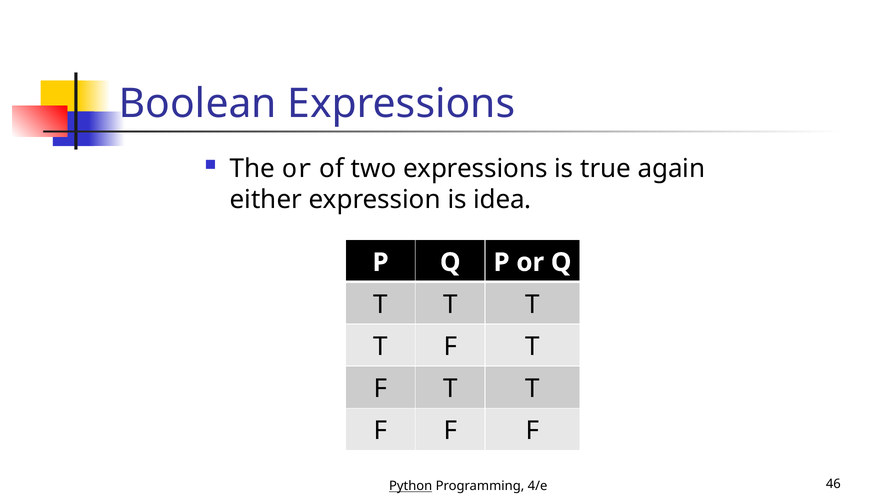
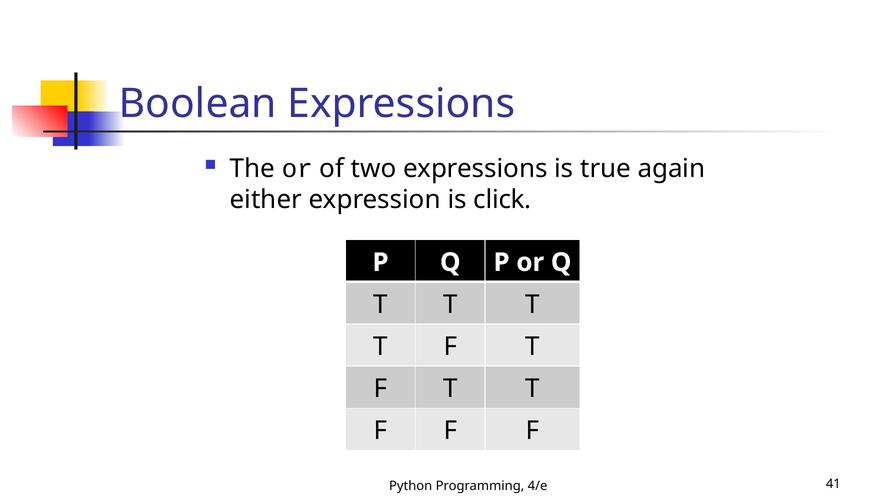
idea: idea -> click
Python underline: present -> none
46: 46 -> 41
